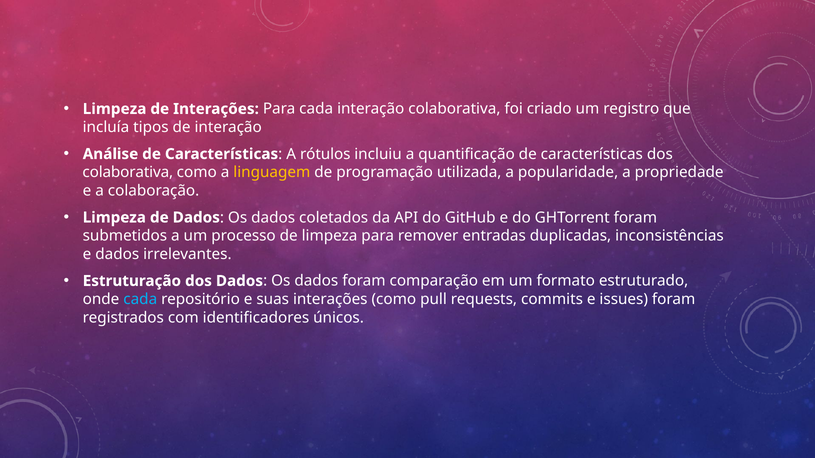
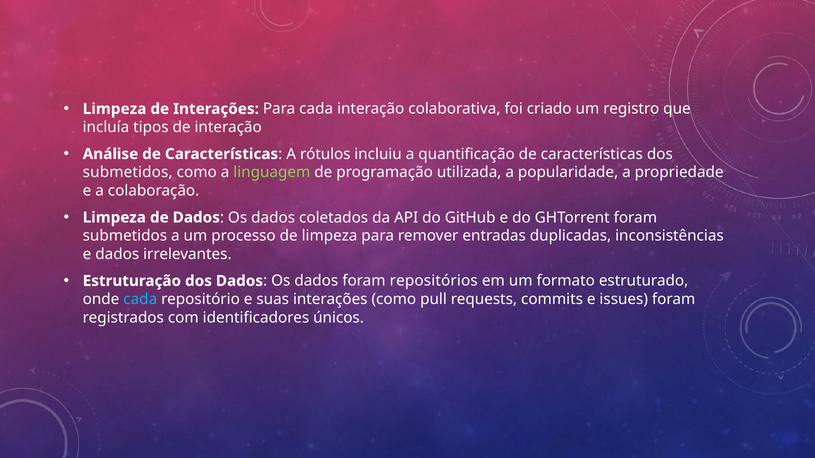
colaborativa at (128, 173): colaborativa -> submetidos
linguagem colour: yellow -> light green
comparação: comparação -> repositórios
